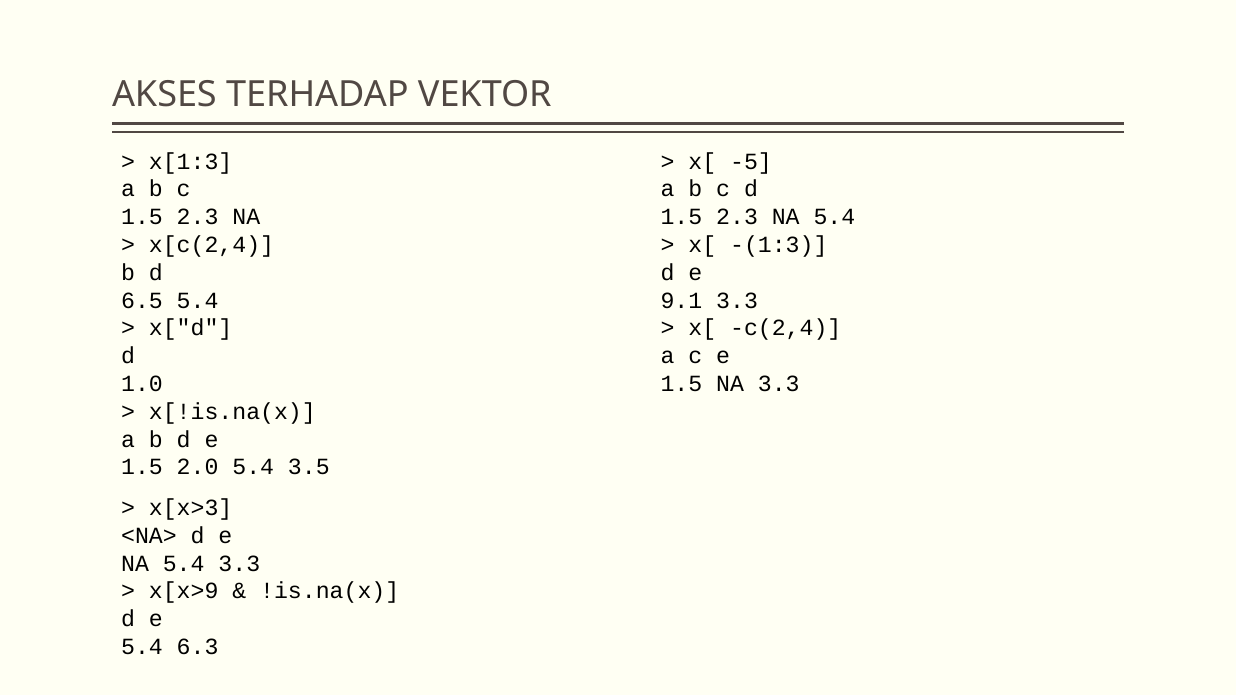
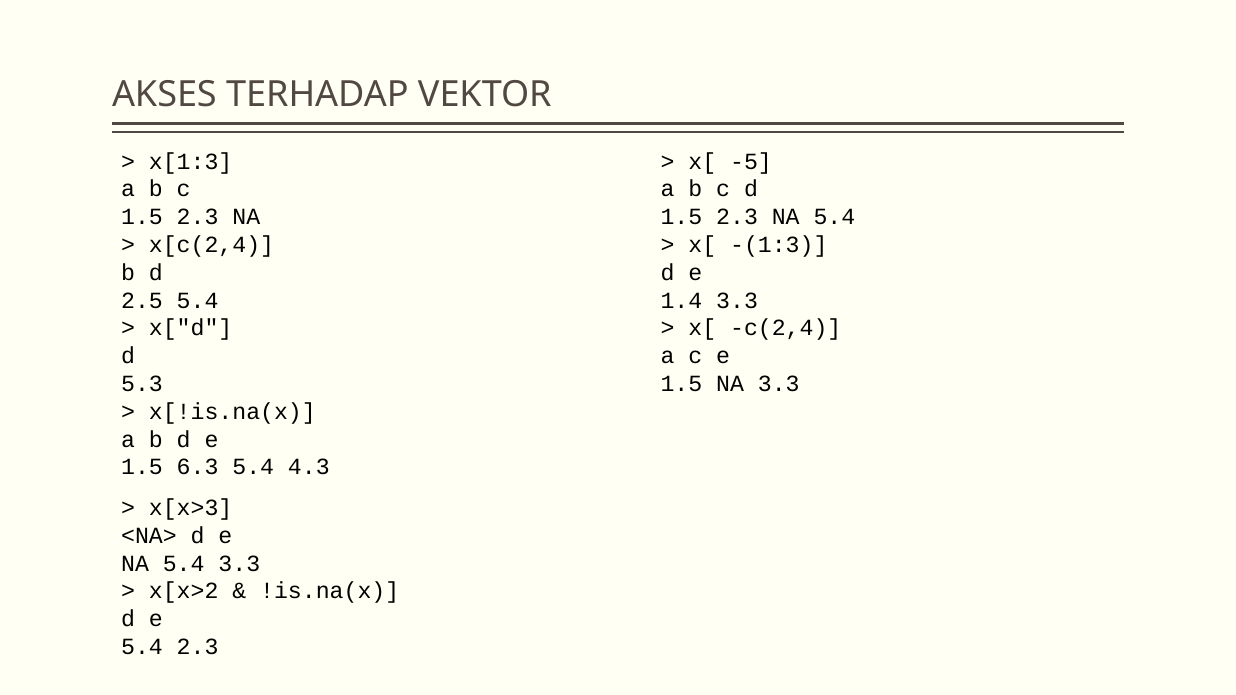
6.5: 6.5 -> 2.5
9.1: 9.1 -> 1.4
1.0: 1.0 -> 5.3
2.0: 2.0 -> 6.3
3.5: 3.5 -> 4.3
x[x>9: x[x>9 -> x[x>2
5.4 6.3: 6.3 -> 2.3
